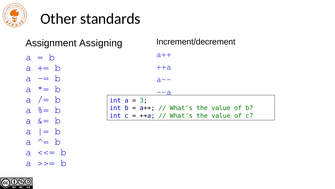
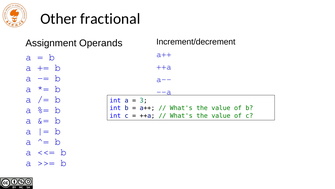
standards: standards -> fractional
Assigning: Assigning -> Operands
